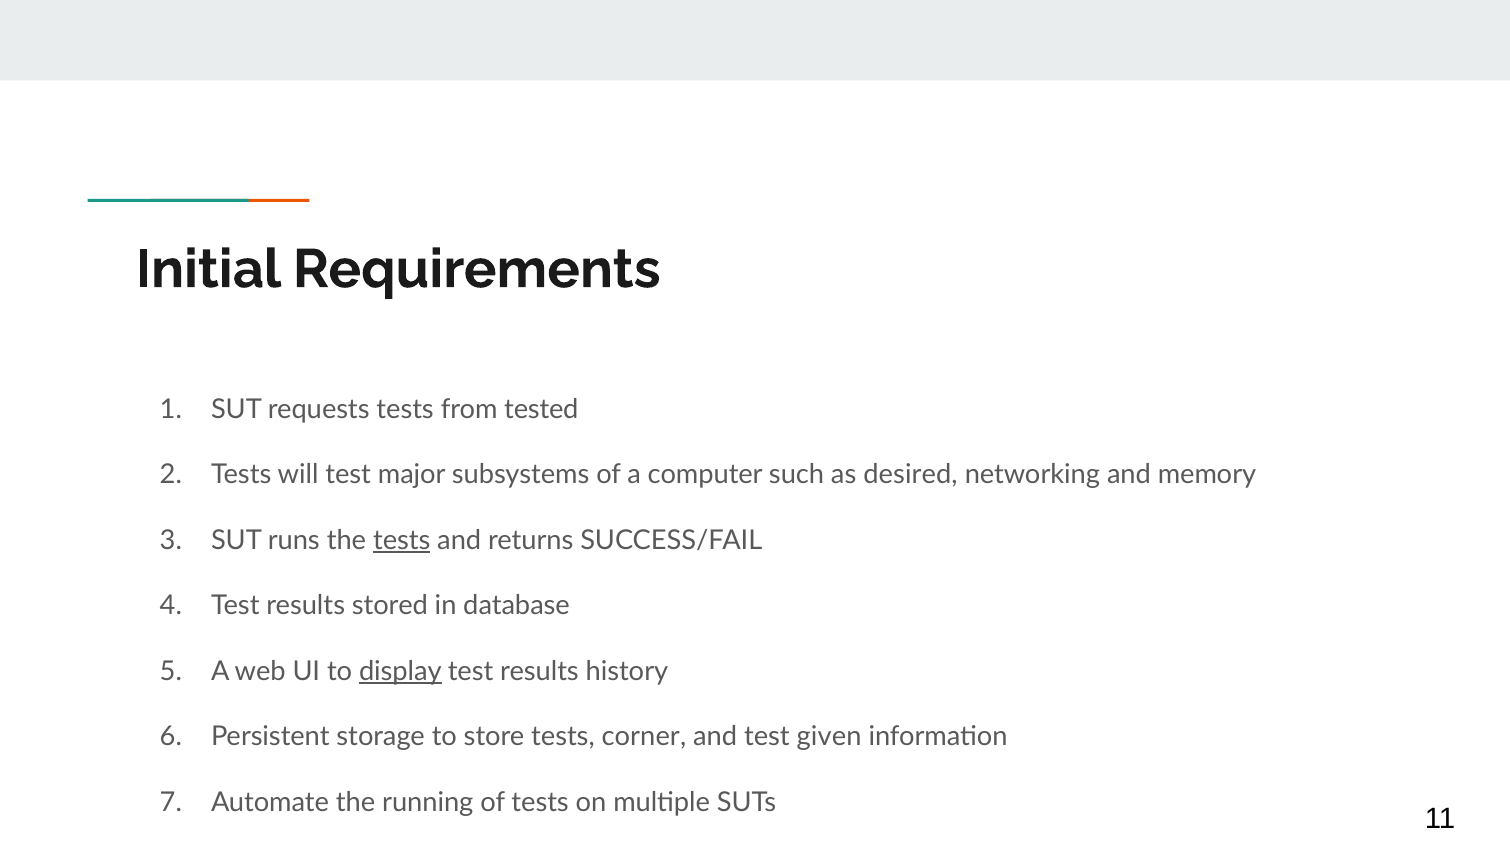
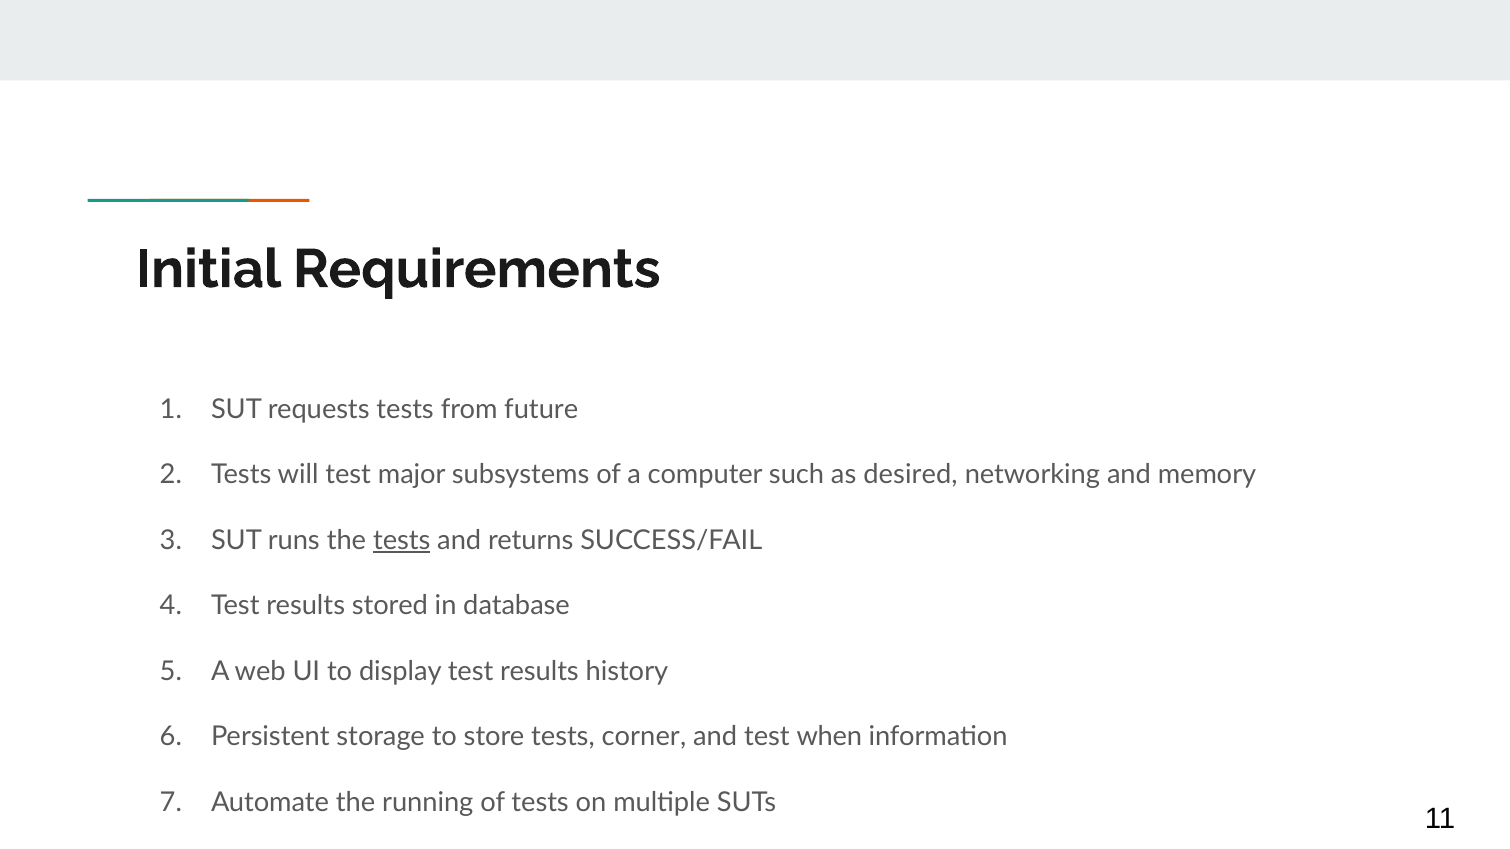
tested: tested -> future
display underline: present -> none
given: given -> when
